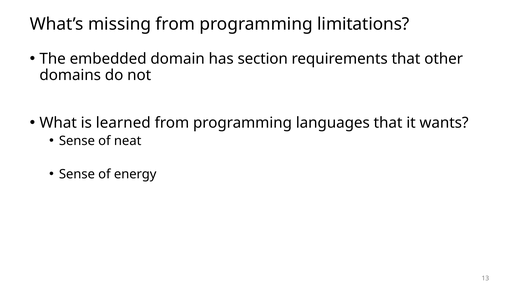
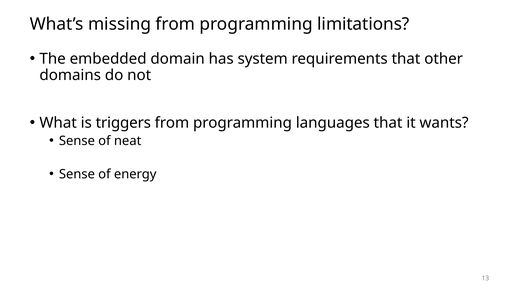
section: section -> system
learned: learned -> triggers
